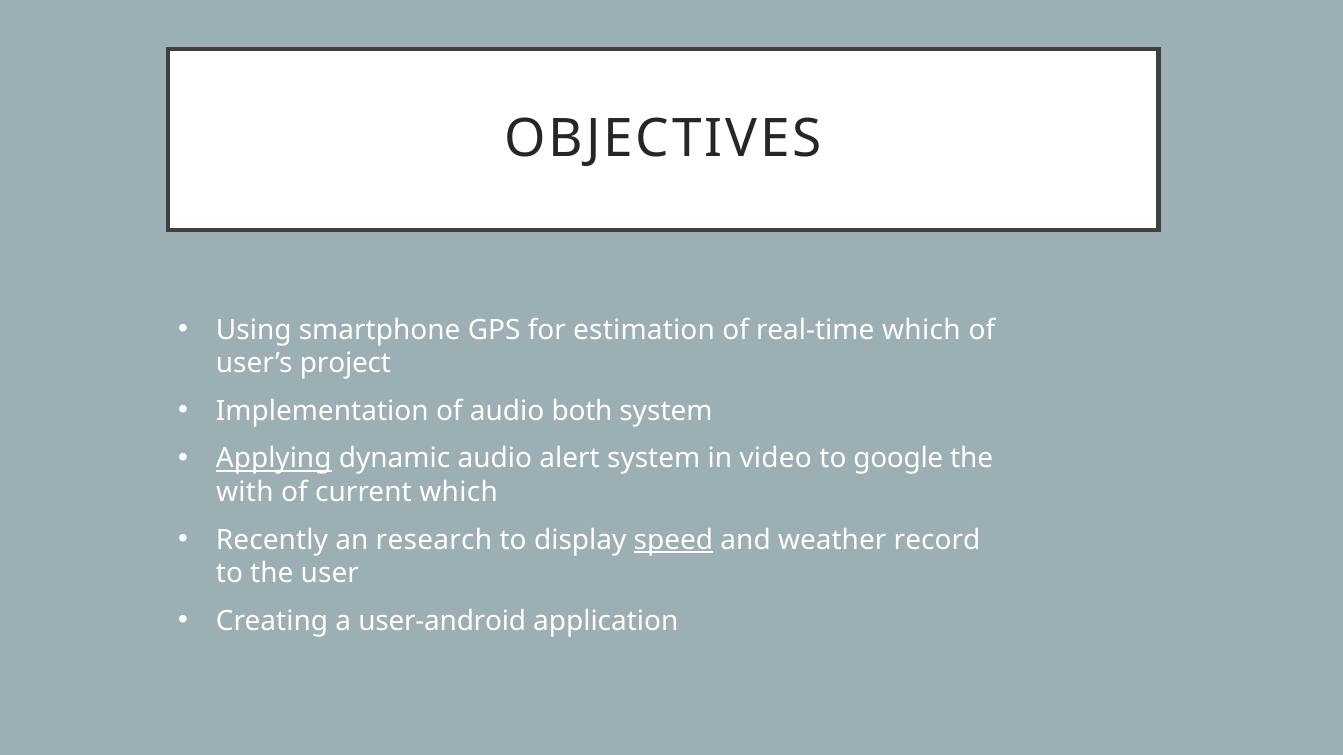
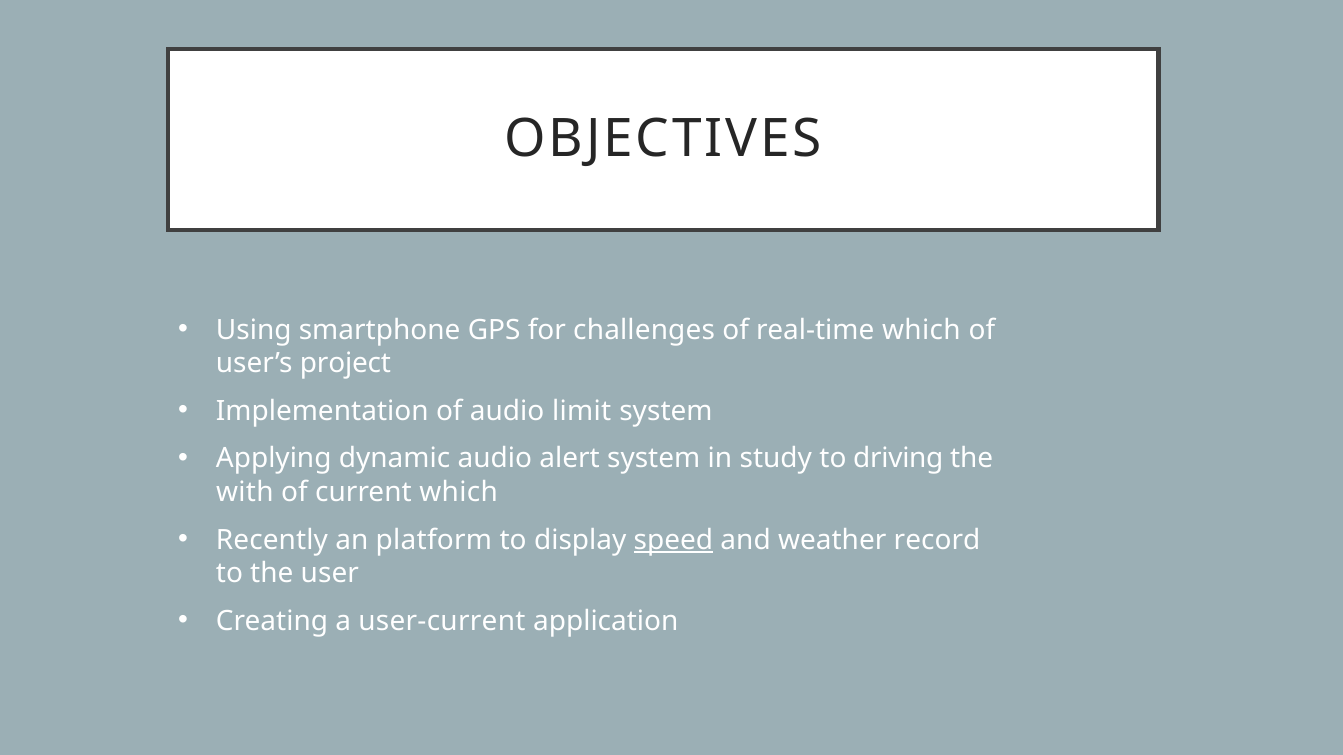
estimation: estimation -> challenges
both: both -> limit
Applying underline: present -> none
video: video -> study
google: google -> driving
research: research -> platform
user-android: user-android -> user-current
